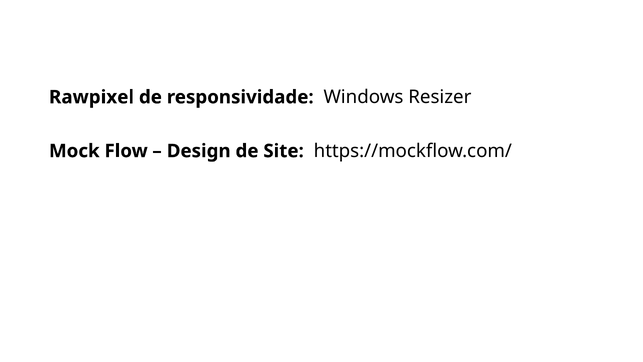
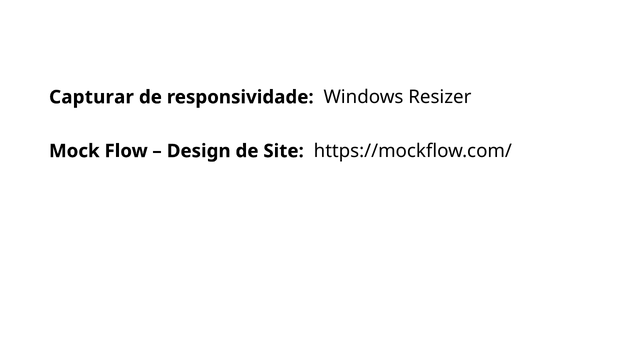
Rawpixel: Rawpixel -> Capturar
